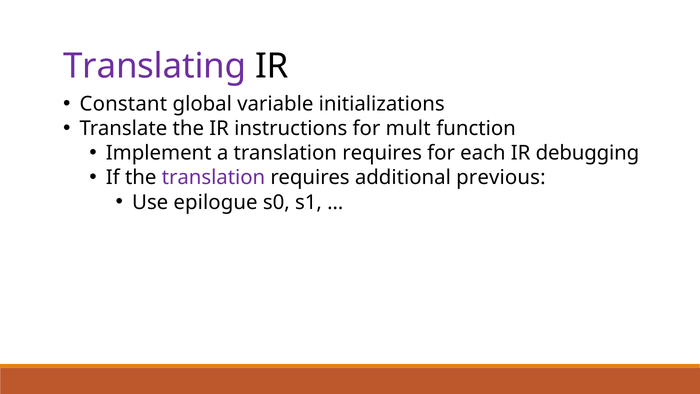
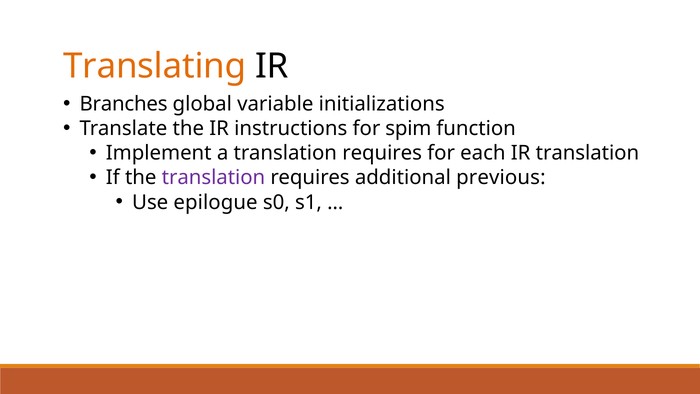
Translating colour: purple -> orange
Constant: Constant -> Branches
mult: mult -> spim
IR debugging: debugging -> translation
